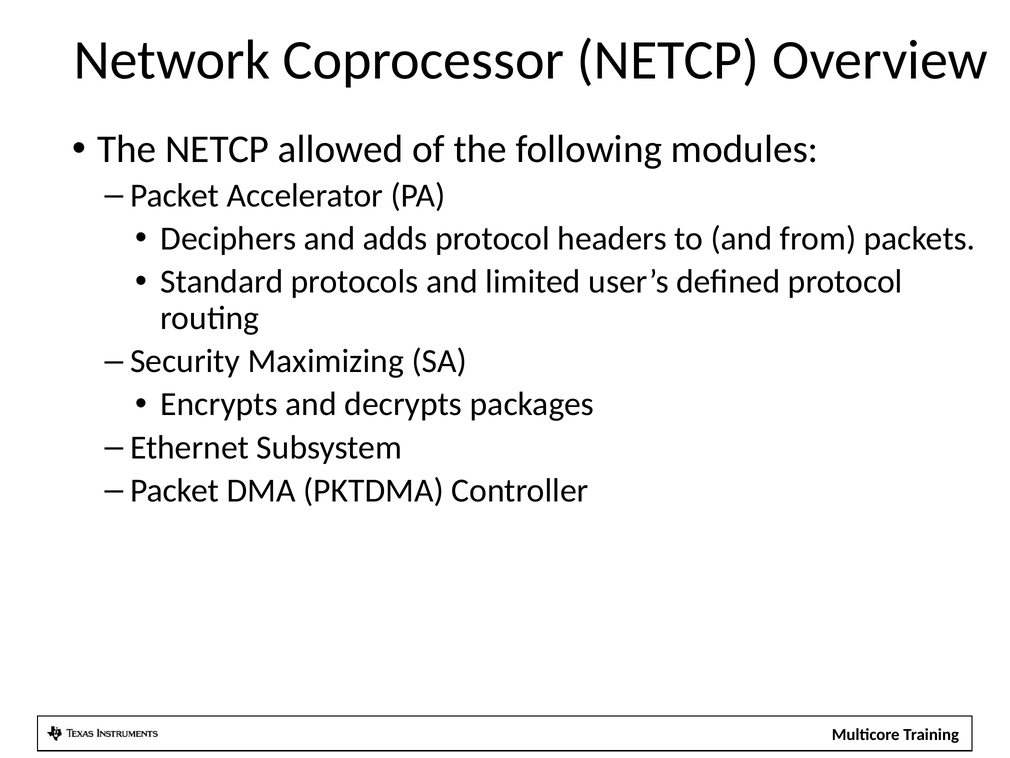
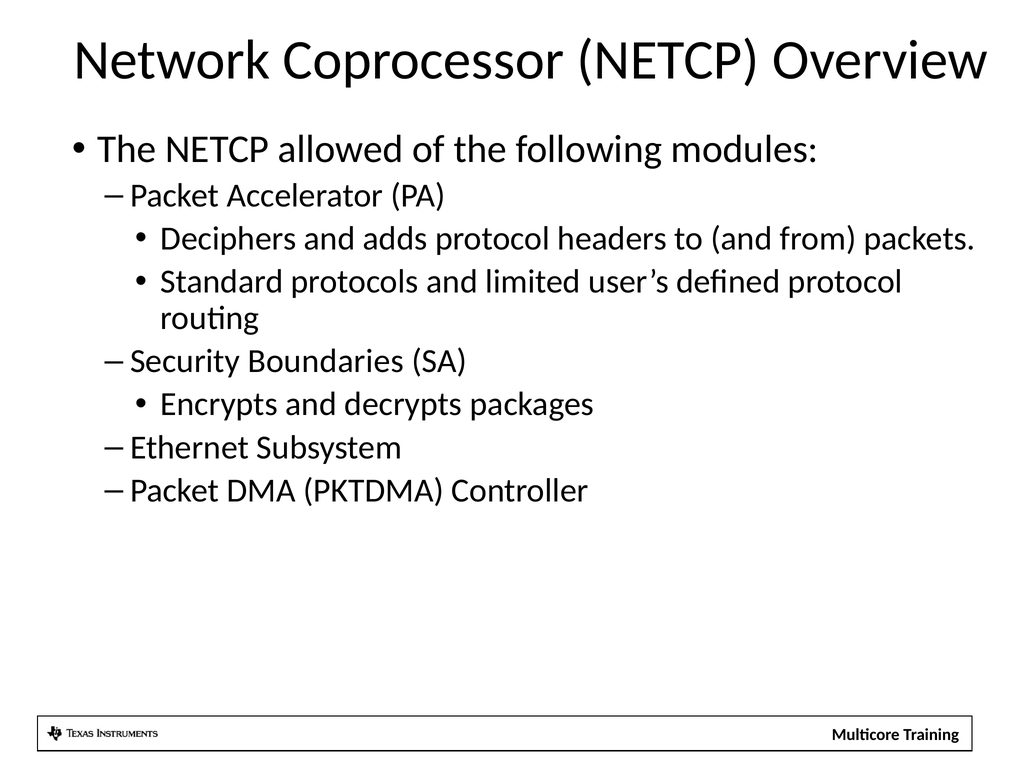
Maximizing: Maximizing -> Boundaries
